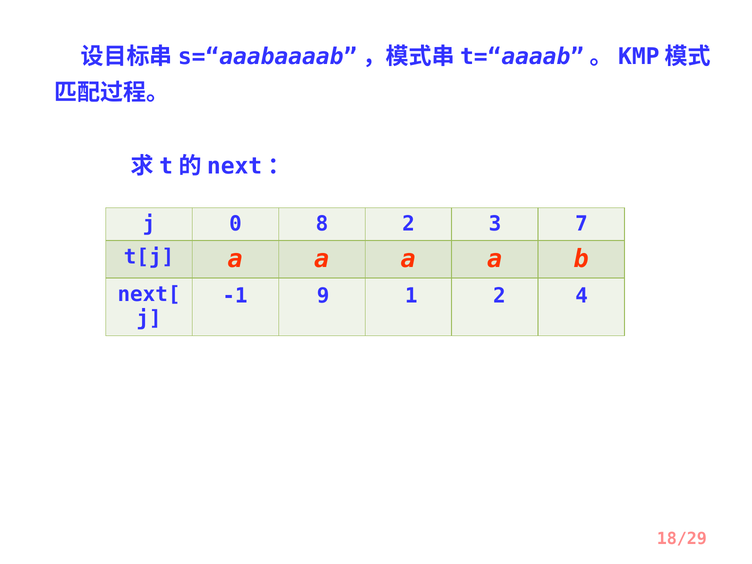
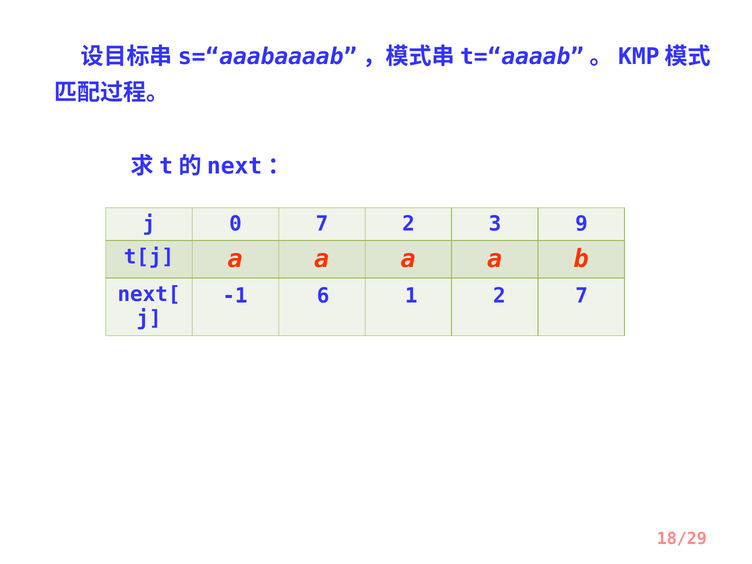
0 8: 8 -> 7
7: 7 -> 9
9: 9 -> 6
2 4: 4 -> 7
